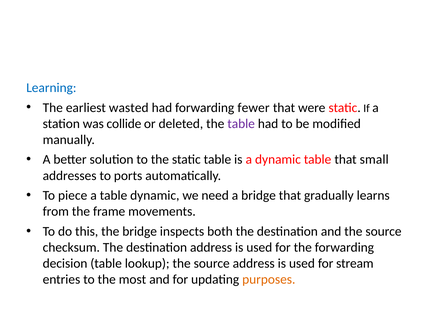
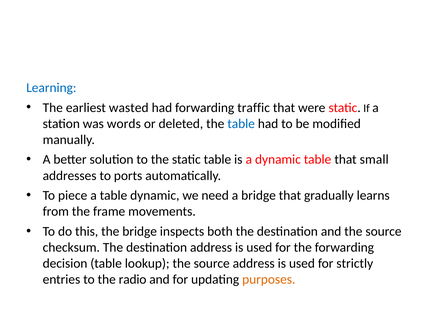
fewer: fewer -> traffic
collide: collide -> words
table at (241, 124) colour: purple -> blue
stream: stream -> strictly
most: most -> radio
